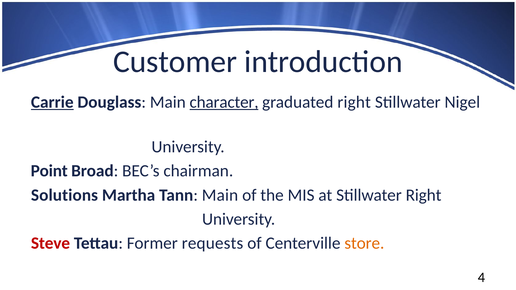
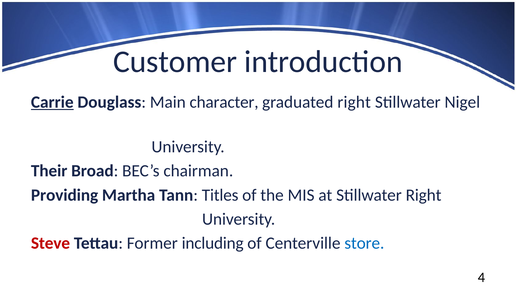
character underline: present -> none
Point: Point -> Their
Solutions: Solutions -> Providing
Tann Main: Main -> Titles
requests: requests -> including
store colour: orange -> blue
